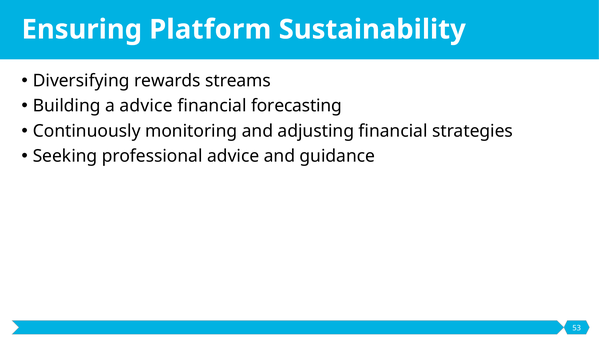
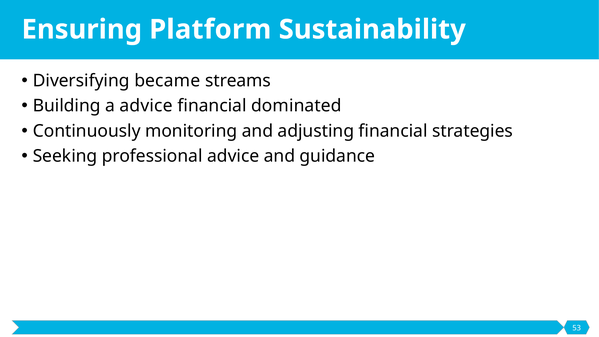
rewards: rewards -> became
forecasting: forecasting -> dominated
